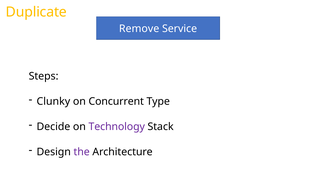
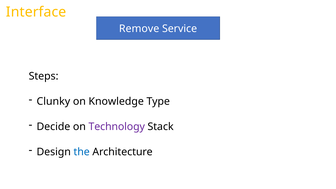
Duplicate: Duplicate -> Interface
Concurrent: Concurrent -> Knowledge
the colour: purple -> blue
